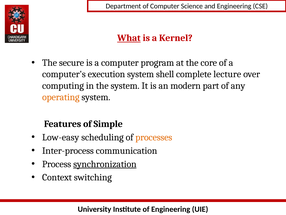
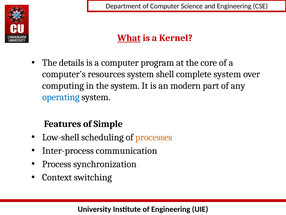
secure: secure -> details
execution: execution -> resources
complete lecture: lecture -> system
operating colour: orange -> blue
Low-easy: Low-easy -> Low-shell
synchronization underline: present -> none
